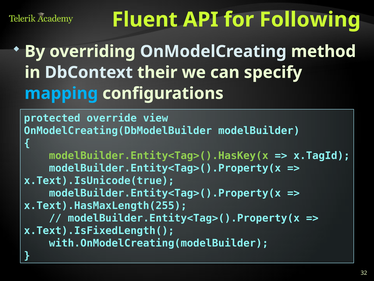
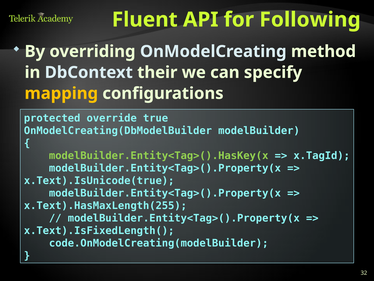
mapping colour: light blue -> yellow
view: view -> true
with.OnModelCreating(modelBuilder: with.OnModelCreating(modelBuilder -> code.OnModelCreating(modelBuilder
